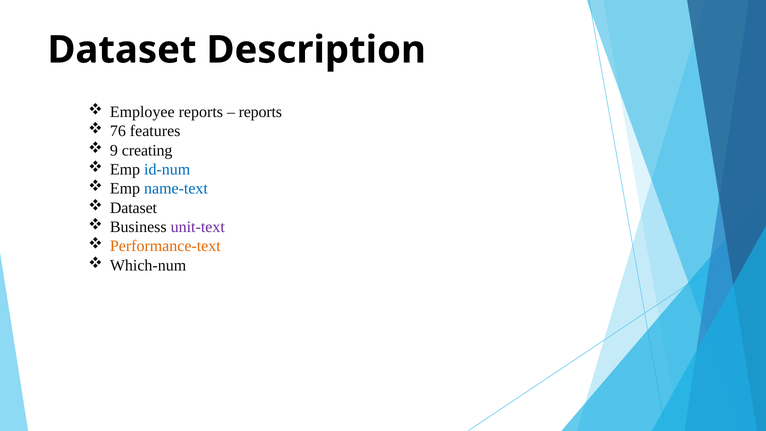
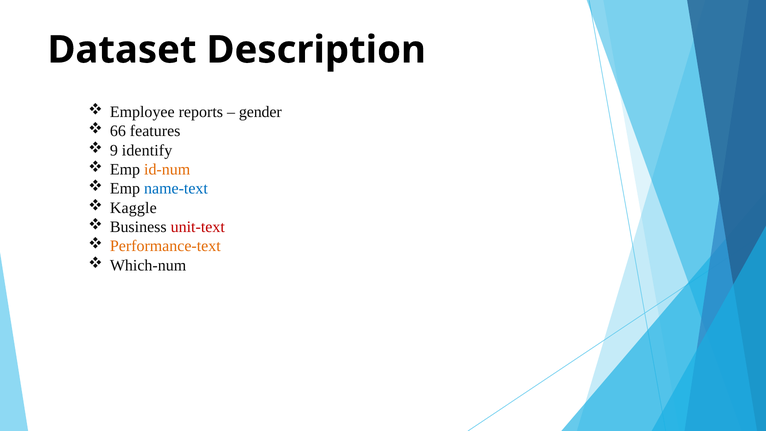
reports at (260, 112): reports -> gender
76: 76 -> 66
creating: creating -> identify
id-num colour: blue -> orange
Dataset at (133, 208): Dataset -> Kaggle
unit-text colour: purple -> red
